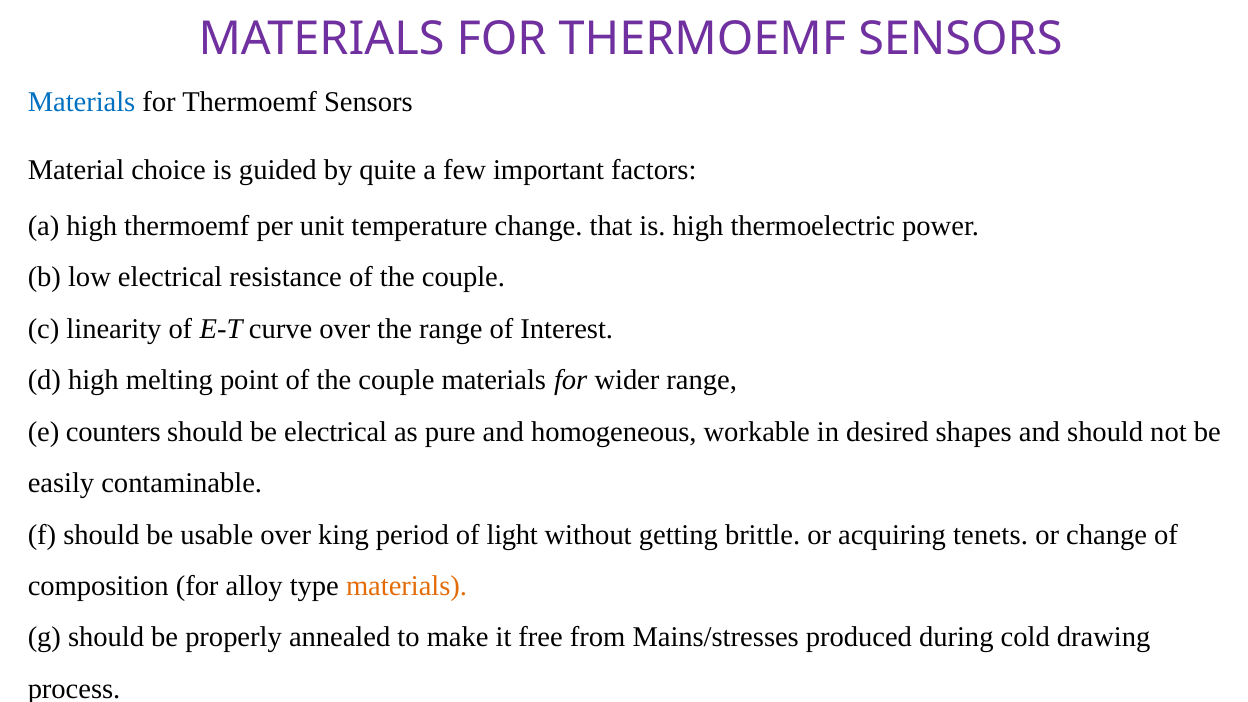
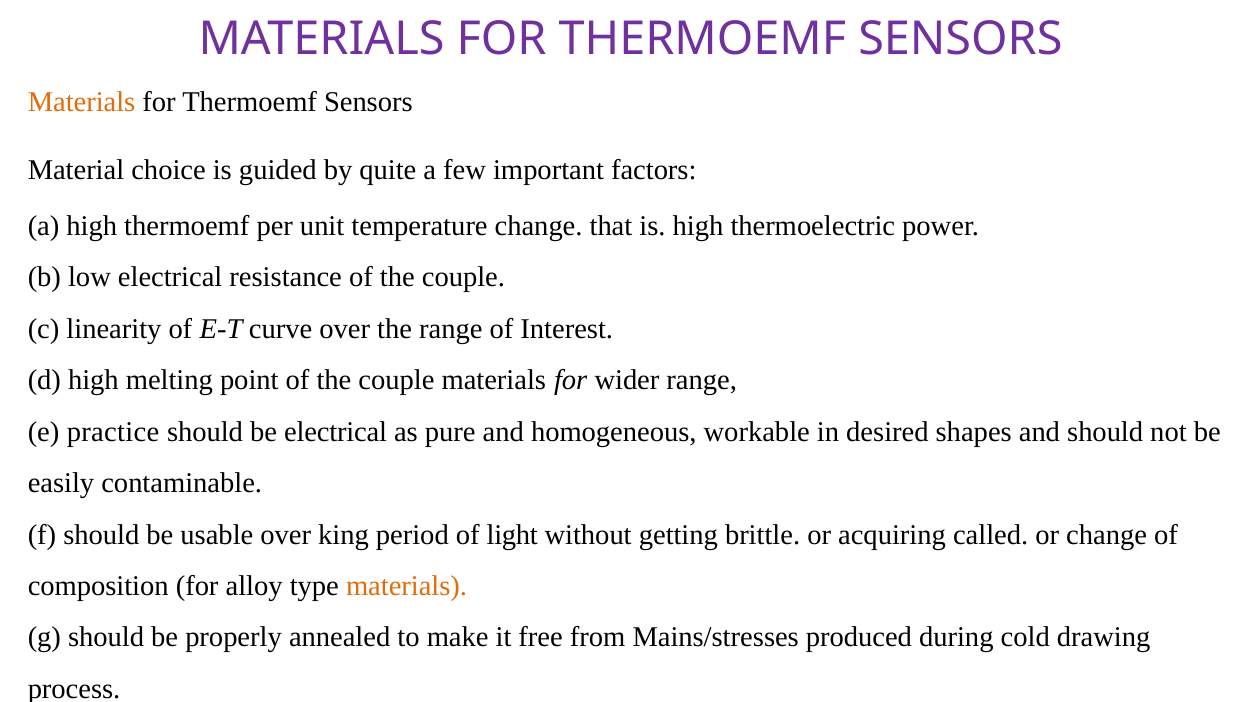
Materials at (82, 102) colour: blue -> orange
counters: counters -> practice
tenets: tenets -> called
